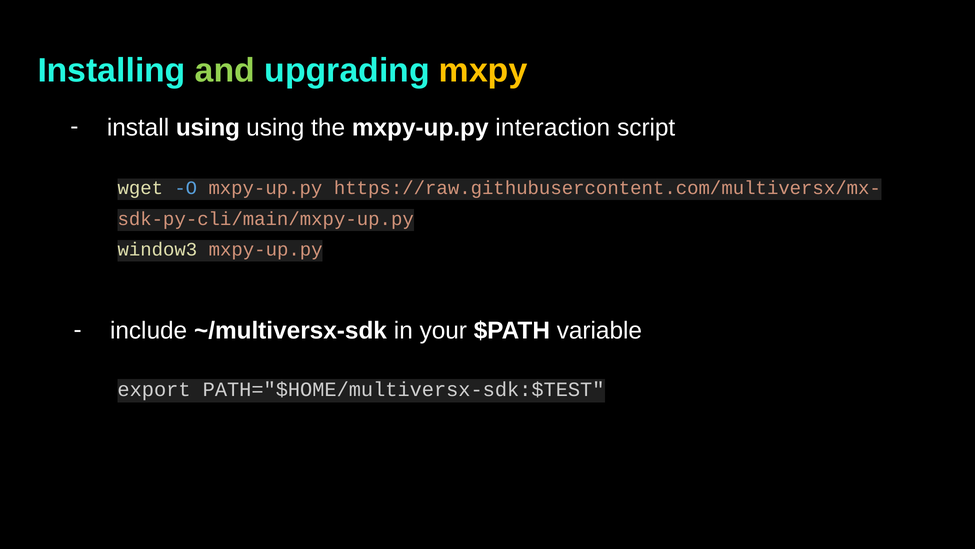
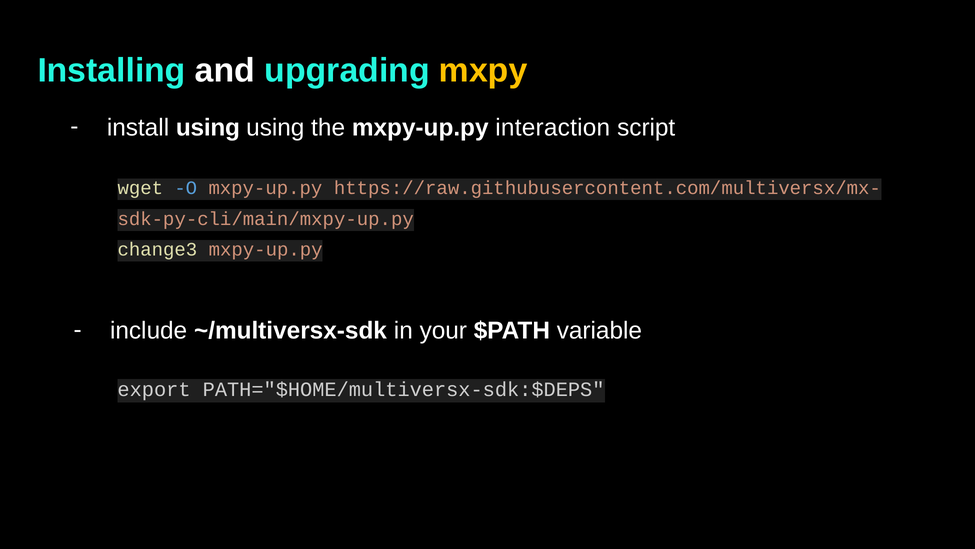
and colour: light green -> white
window3: window3 -> change3
PATH="$HOME/multiversx-sdk:$TEST: PATH="$HOME/multiversx-sdk:$TEST -> PATH="$HOME/multiversx-sdk:$DEPS
